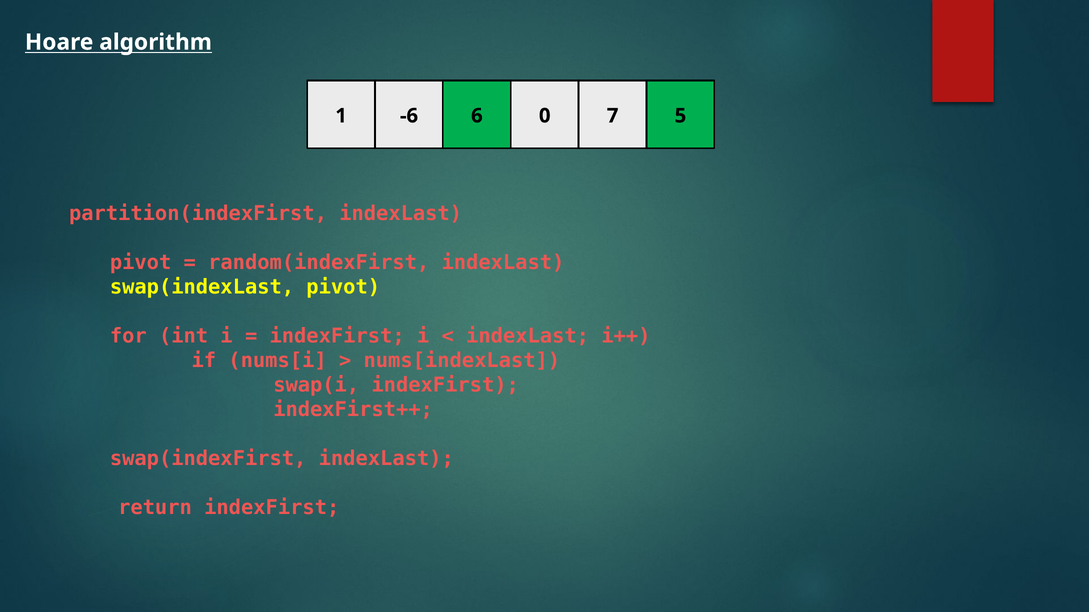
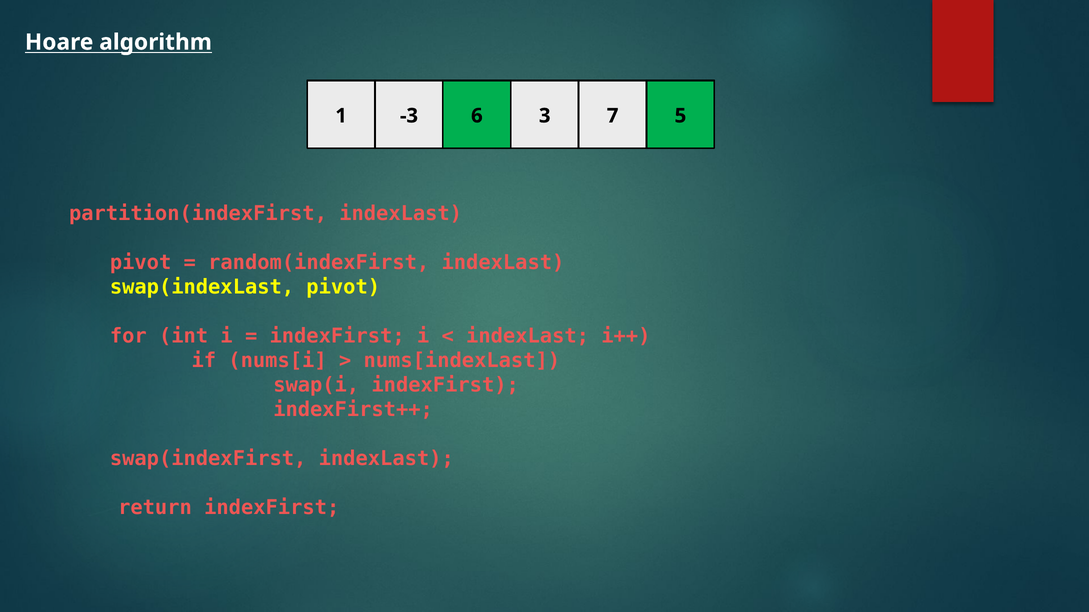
-6: -6 -> -3
0: 0 -> 3
